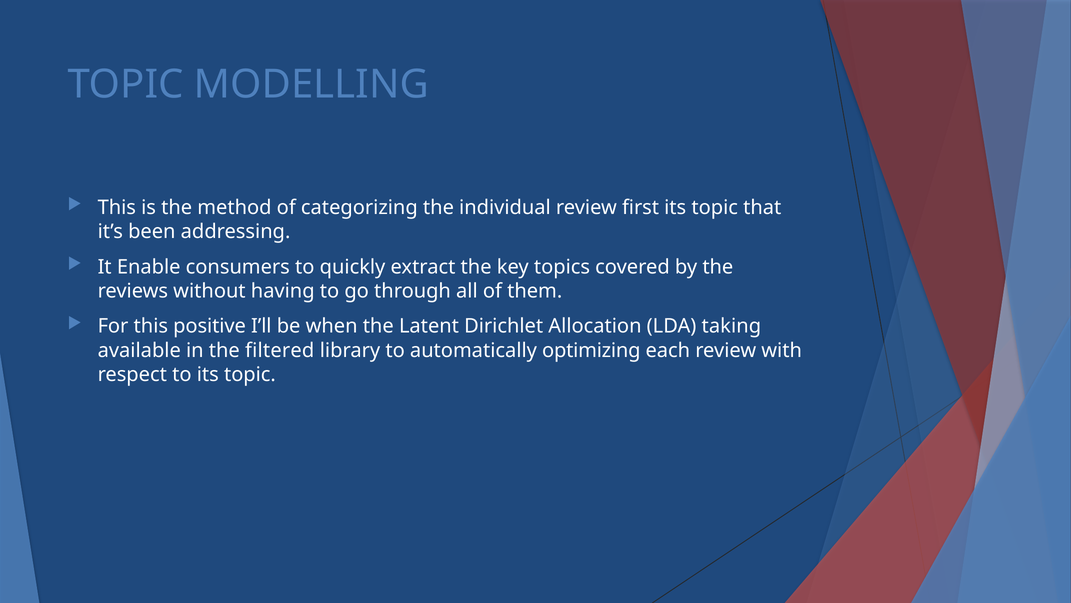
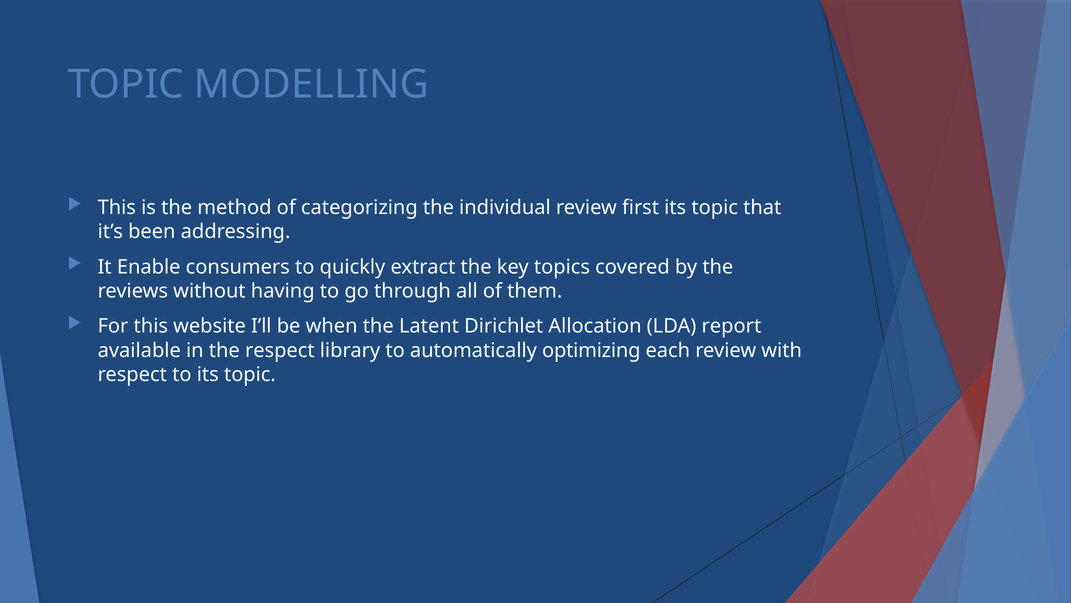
positive: positive -> website
taking: taking -> report
the filtered: filtered -> respect
